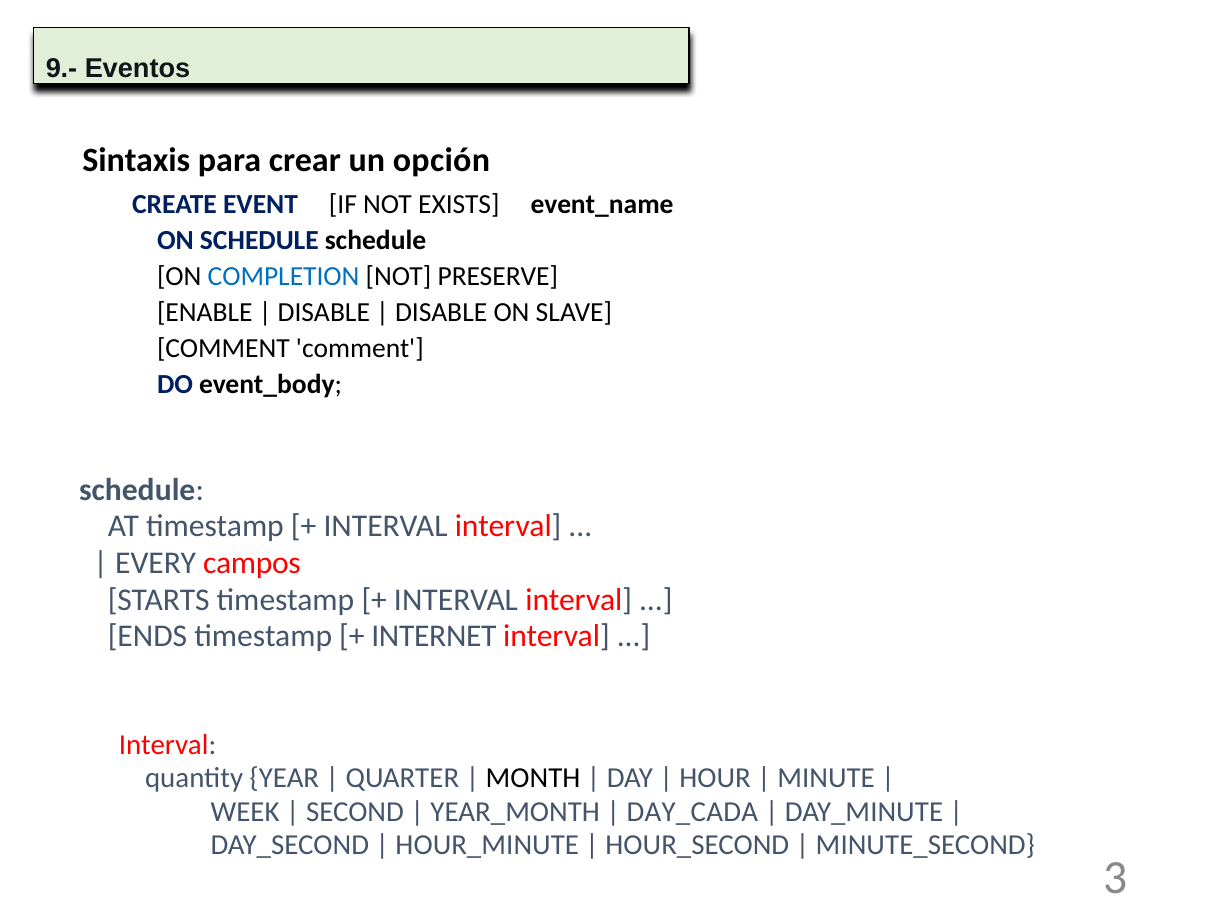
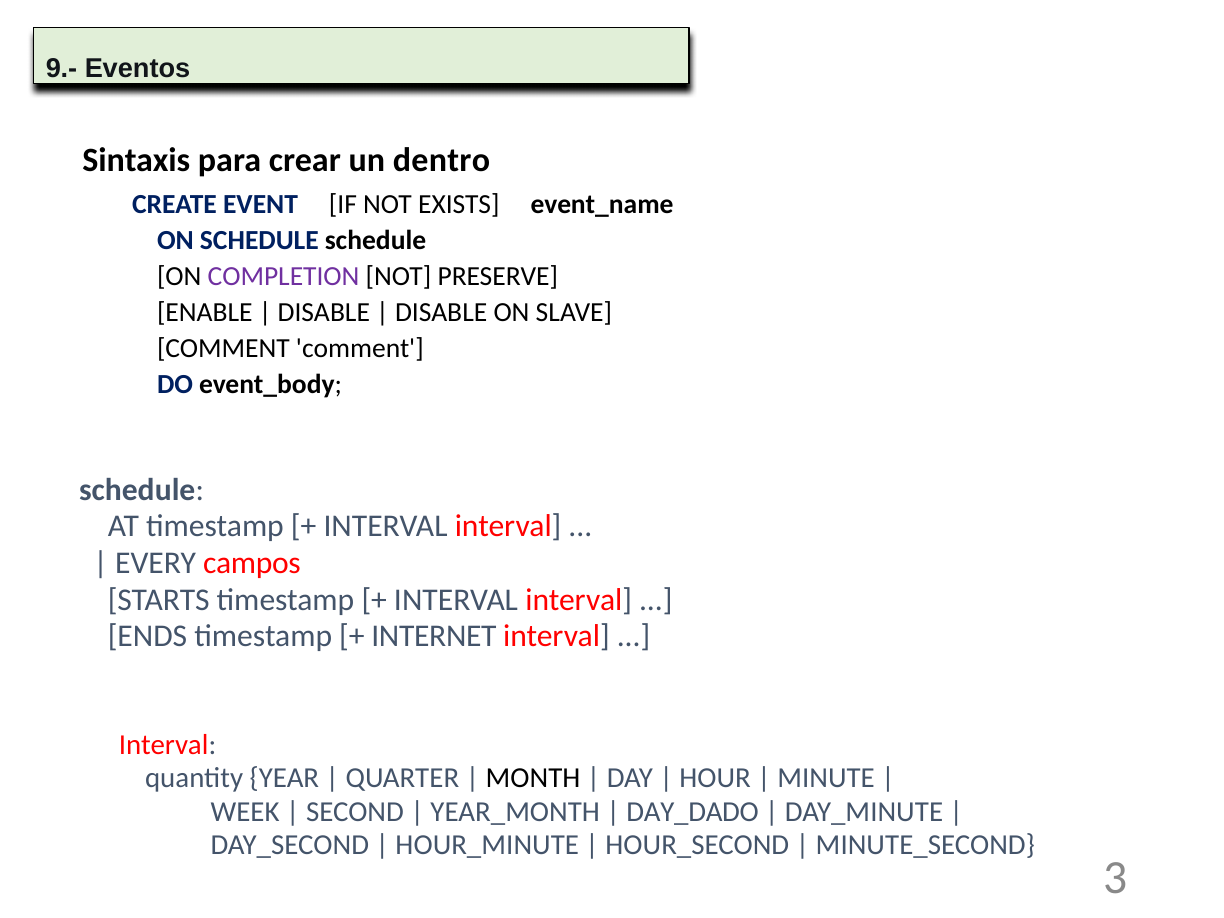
opción: opción -> dentro
COMPLETION colour: blue -> purple
DAY_CADA: DAY_CADA -> DAY_DADO
